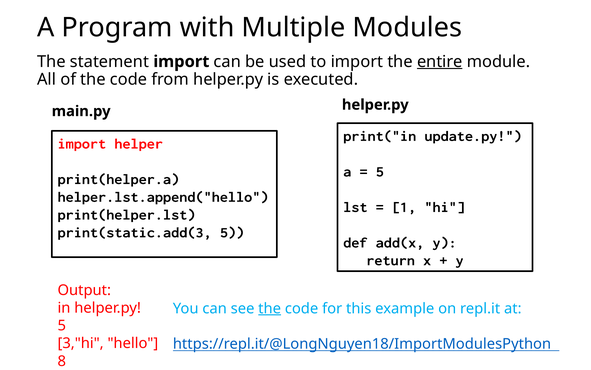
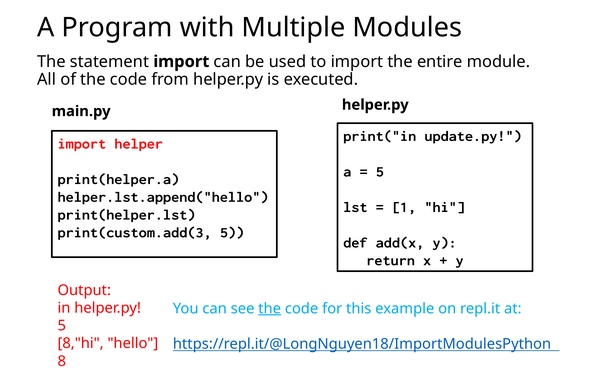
entire underline: present -> none
print(static.add(3: print(static.add(3 -> print(custom.add(3
3,"hi: 3,"hi -> 8,"hi
